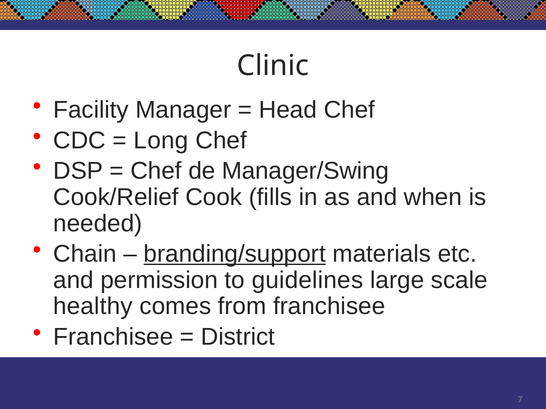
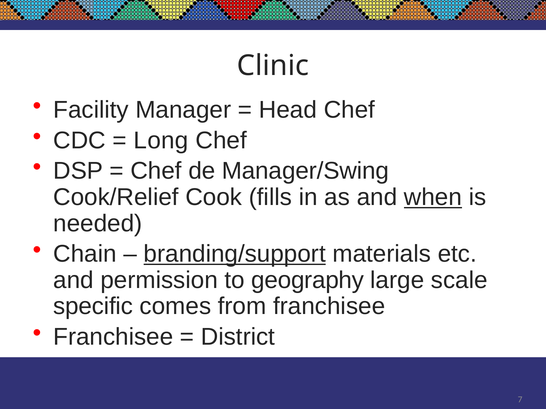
when underline: none -> present
guidelines: guidelines -> geography
healthy: healthy -> specific
